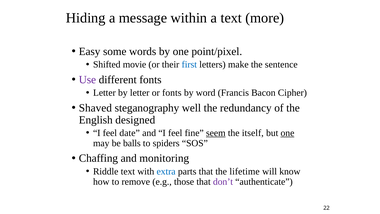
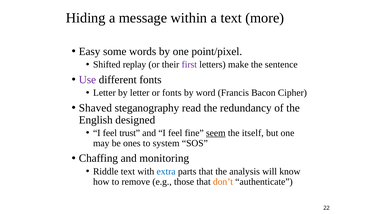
movie: movie -> replay
first colour: blue -> purple
well: well -> read
date: date -> trust
one at (287, 133) underline: present -> none
balls: balls -> ones
spiders: spiders -> system
lifetime: lifetime -> analysis
don’t colour: purple -> orange
